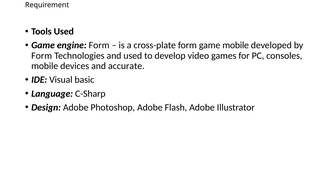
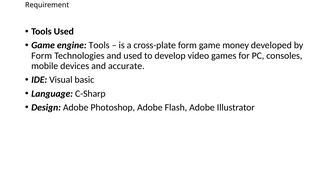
engine Form: Form -> Tools
game mobile: mobile -> money
